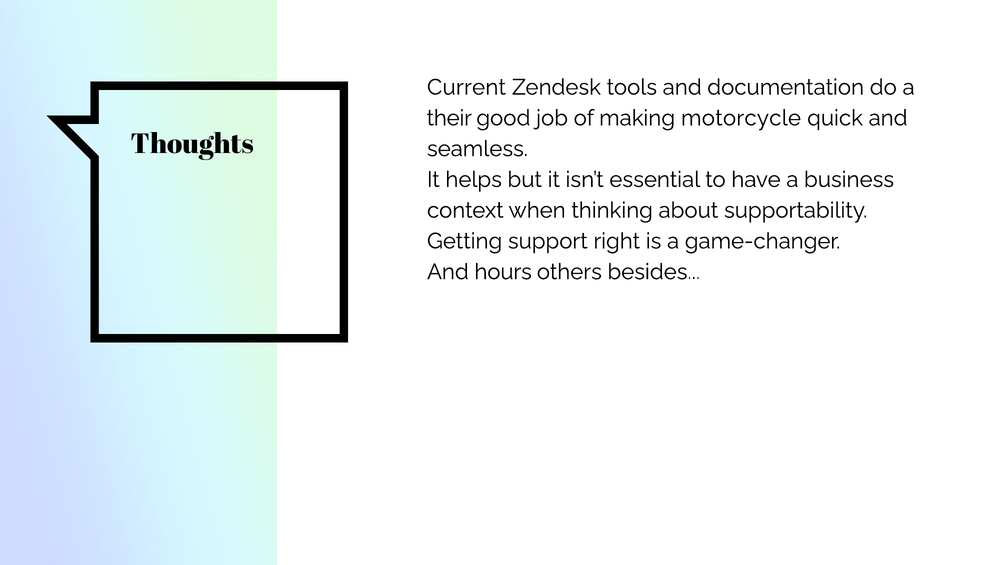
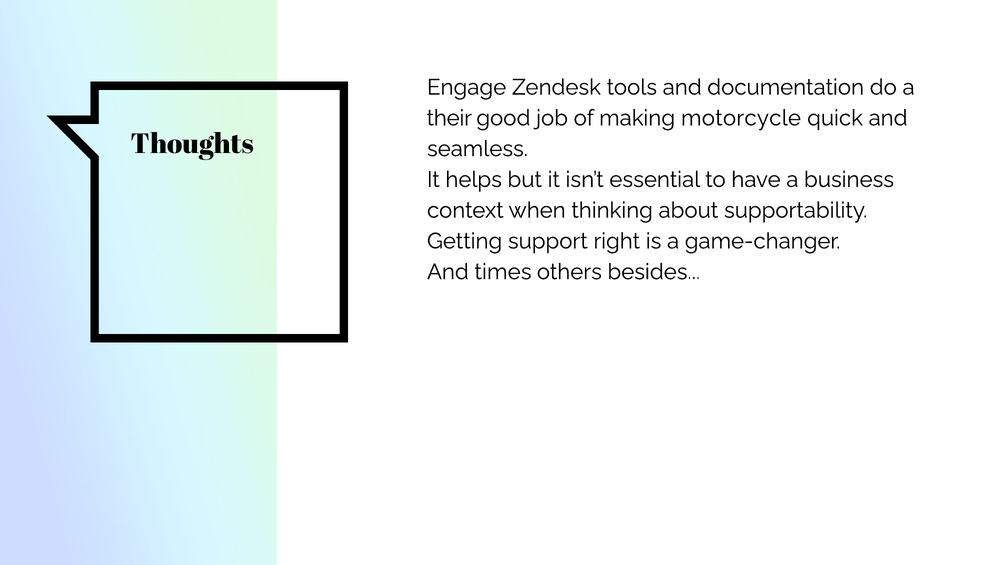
Current: Current -> Engage
hours: hours -> times
